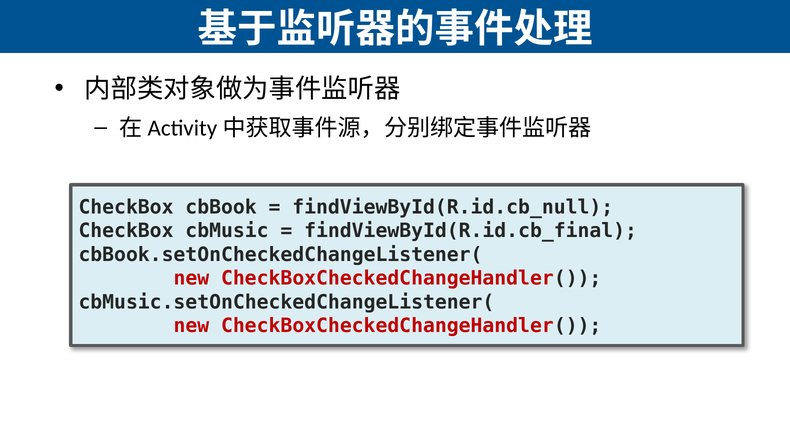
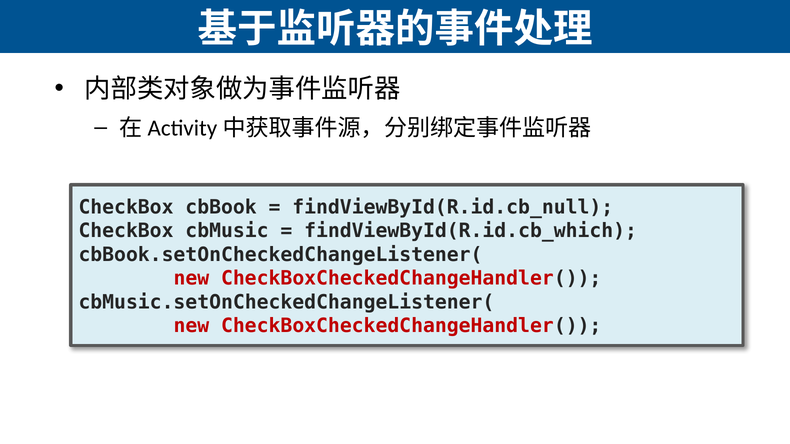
findViewById(R.id.cb_final: findViewById(R.id.cb_final -> findViewById(R.id.cb_which
